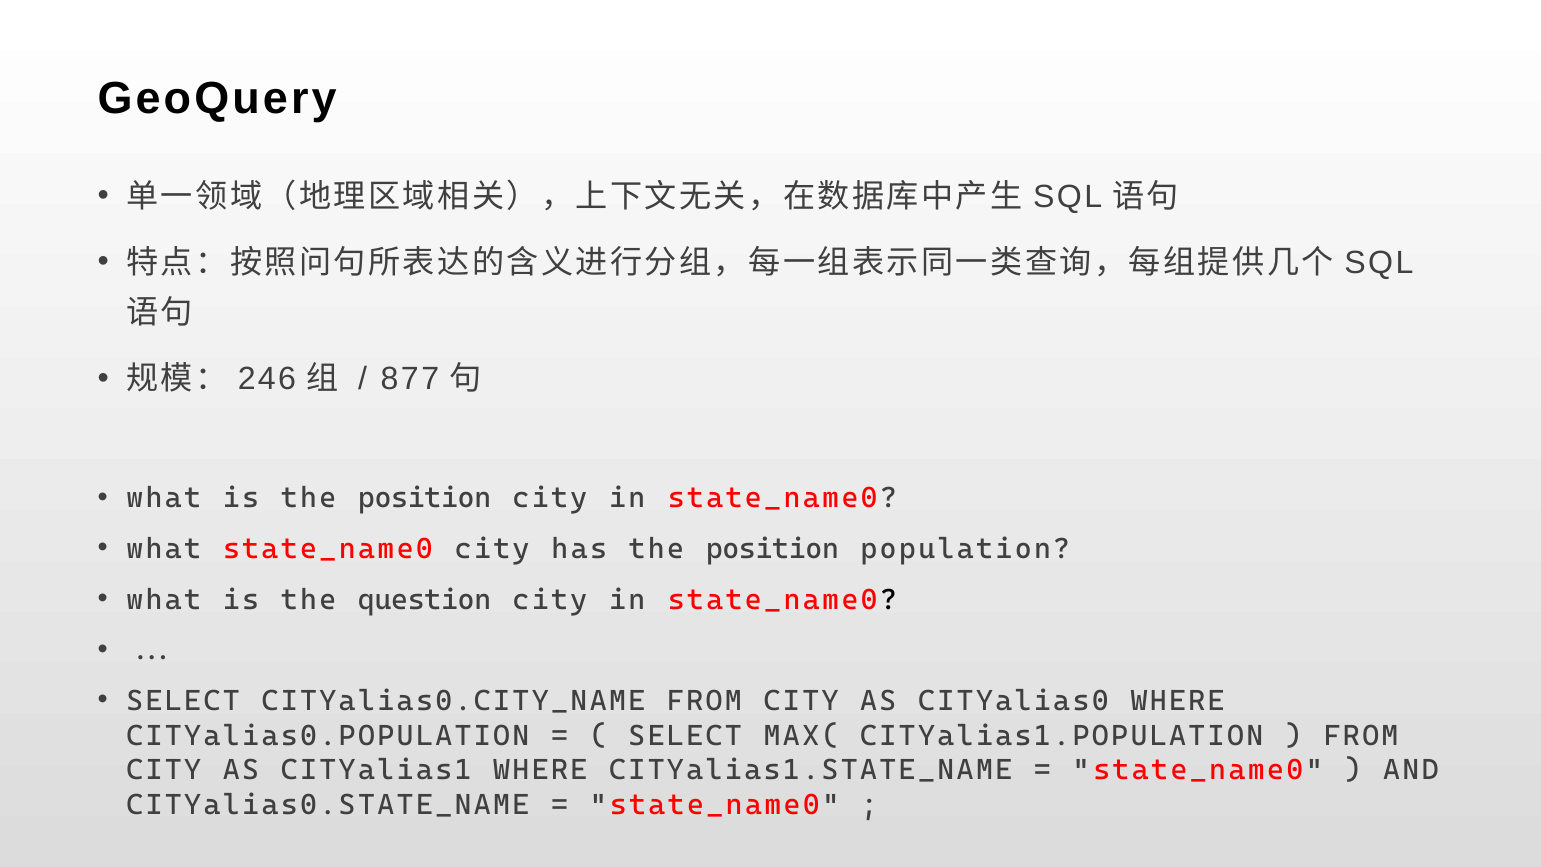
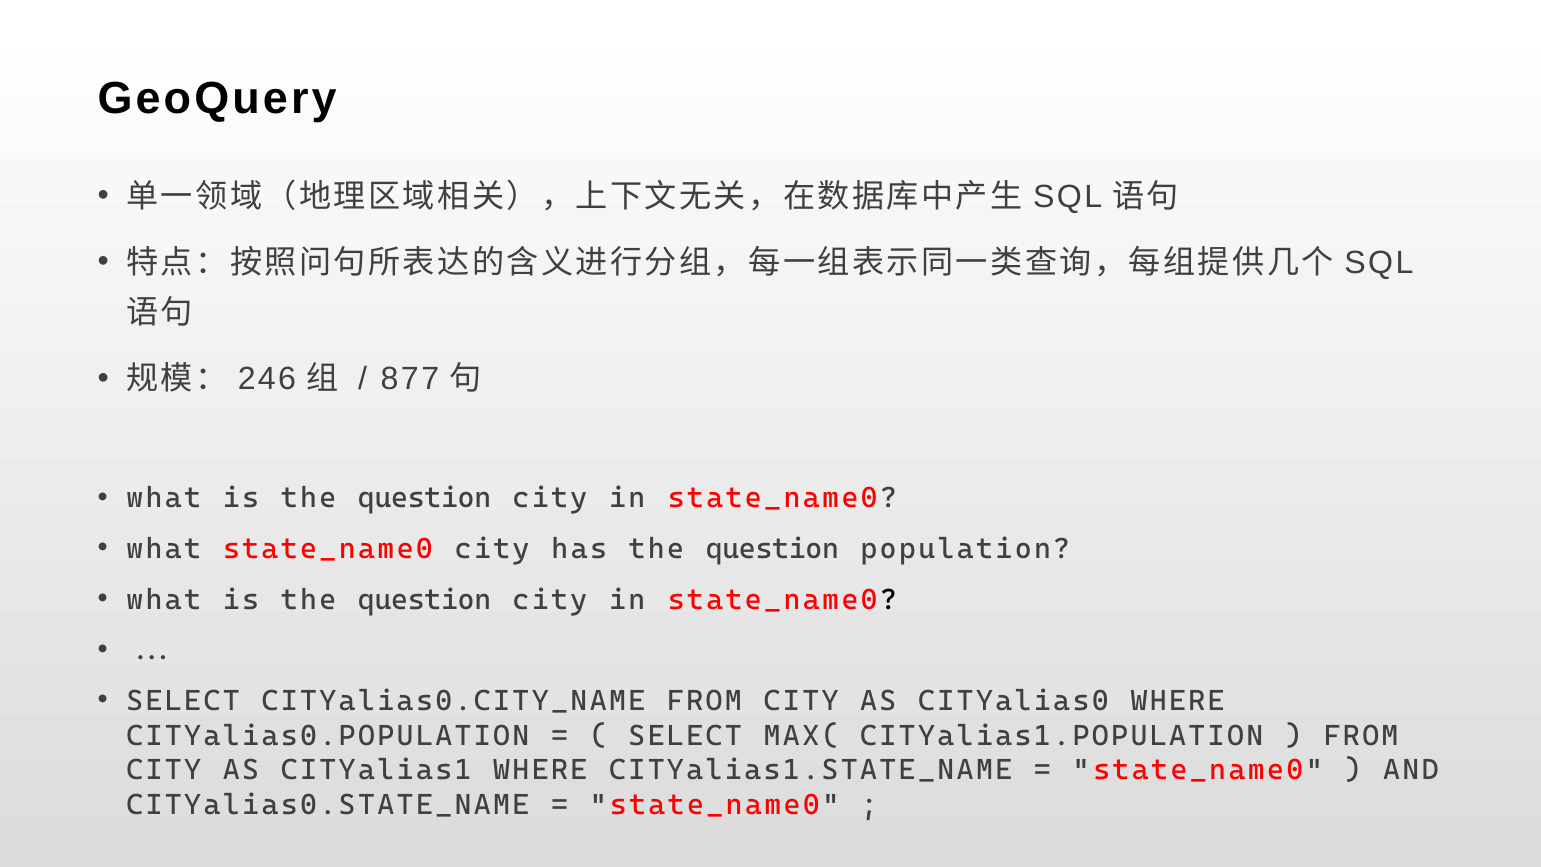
position at (425, 498): position -> question
has the position: position -> question
